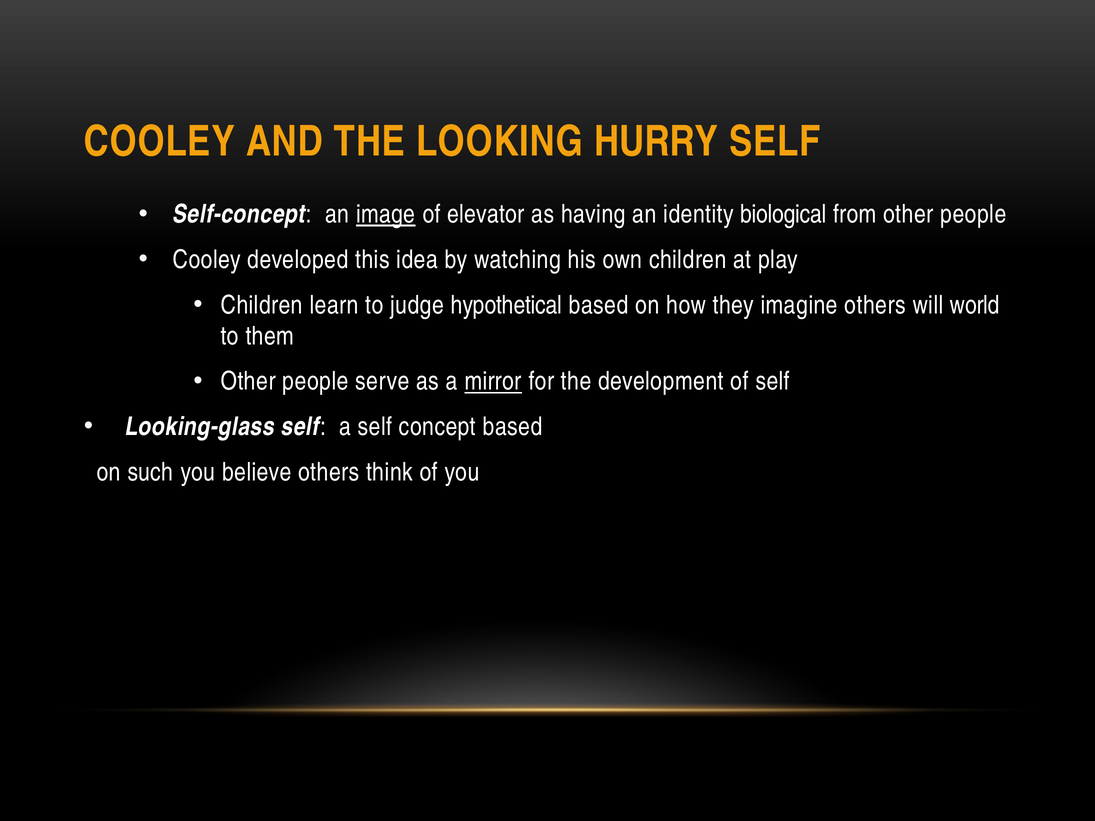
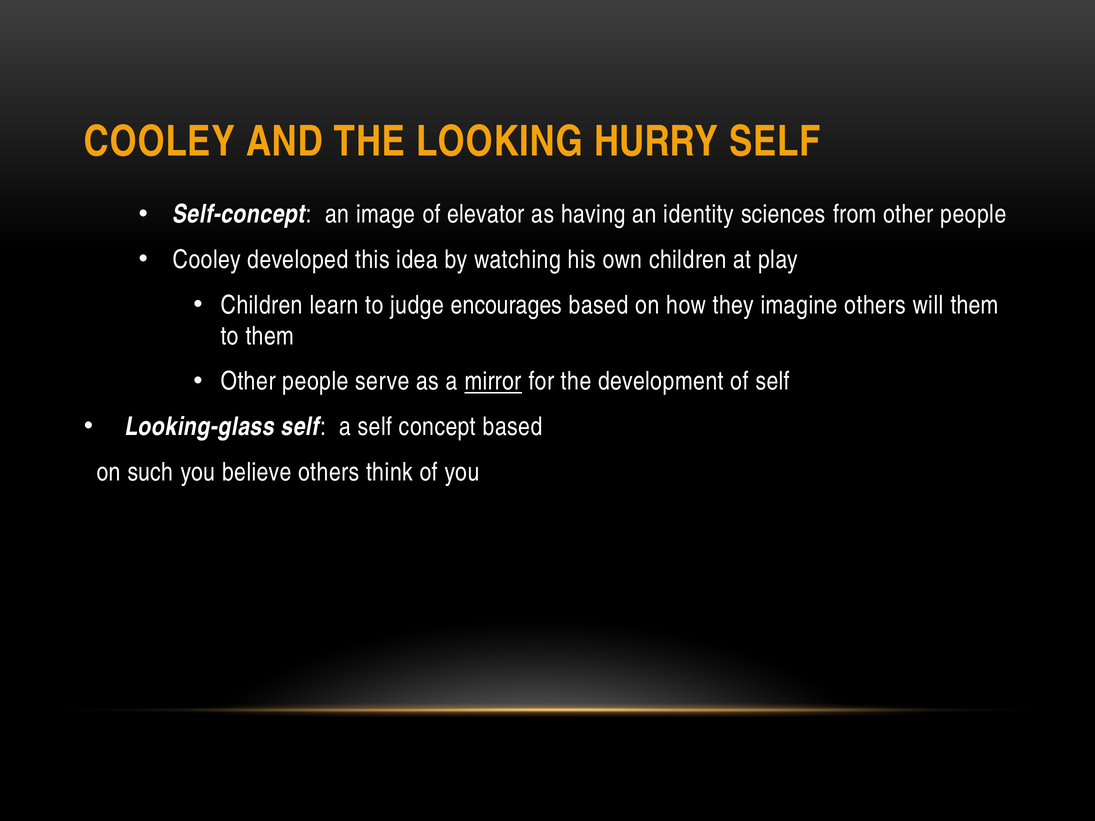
image underline: present -> none
biological: biological -> sciences
hypothetical: hypothetical -> encourages
will world: world -> them
